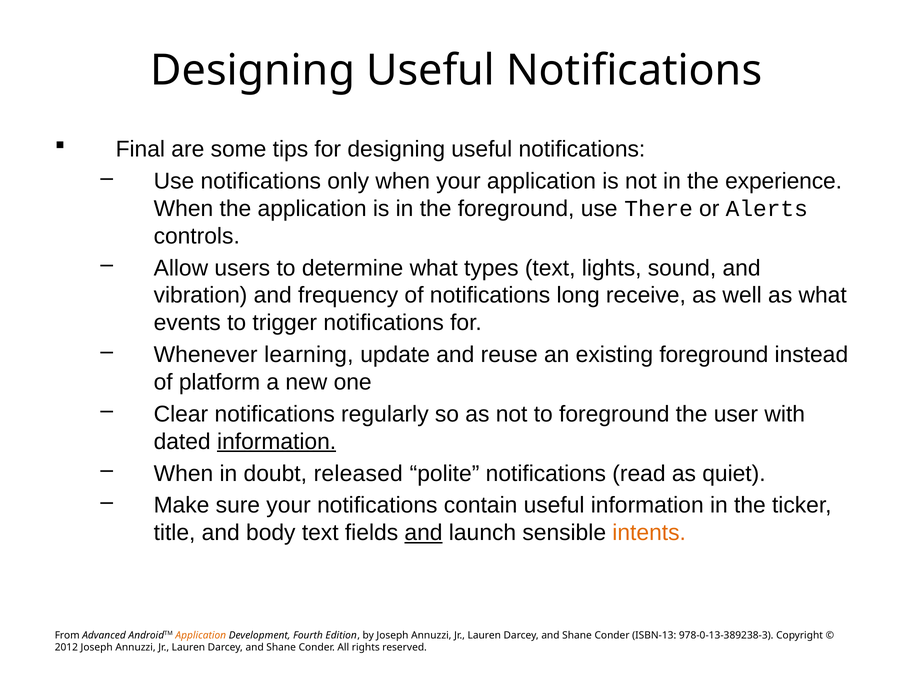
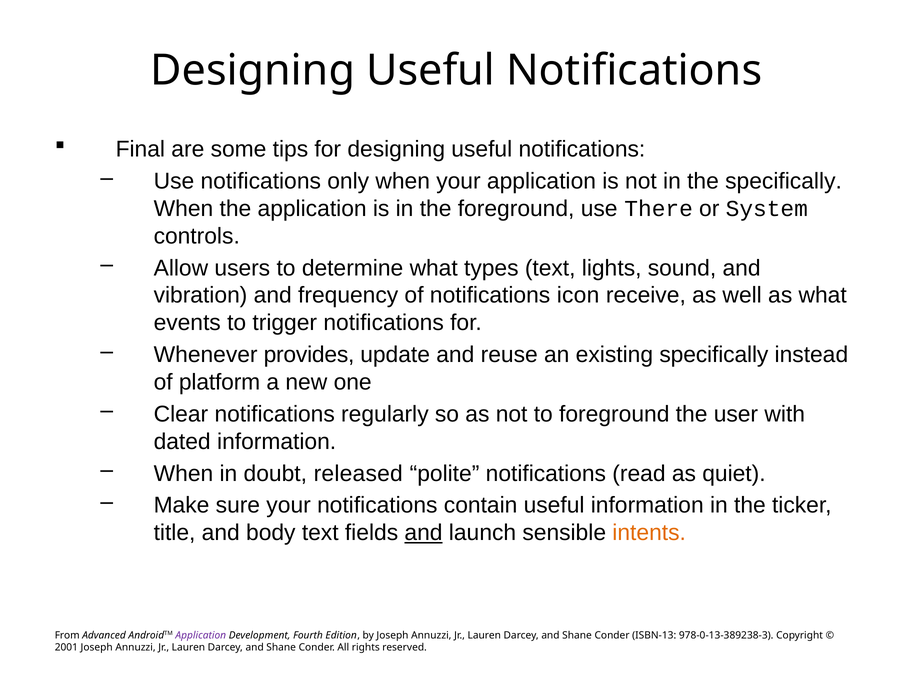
the experience: experience -> specifically
Alerts: Alerts -> System
long: long -> icon
learning: learning -> provides
existing foreground: foreground -> specifically
information at (277, 441) underline: present -> none
Application at (201, 635) colour: orange -> purple
2012: 2012 -> 2001
